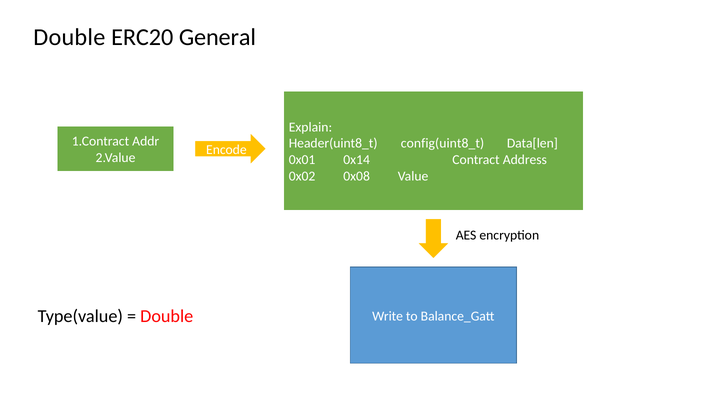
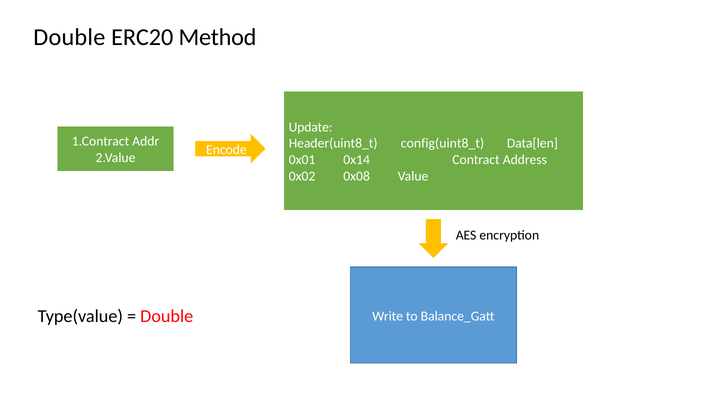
General: General -> Method
Explain: Explain -> Update
